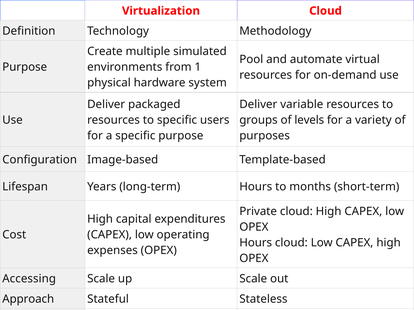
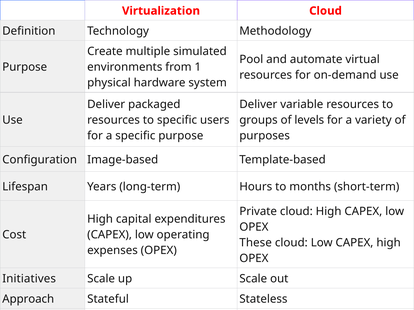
Hours at (256, 243): Hours -> These
Accessing: Accessing -> Initiatives
